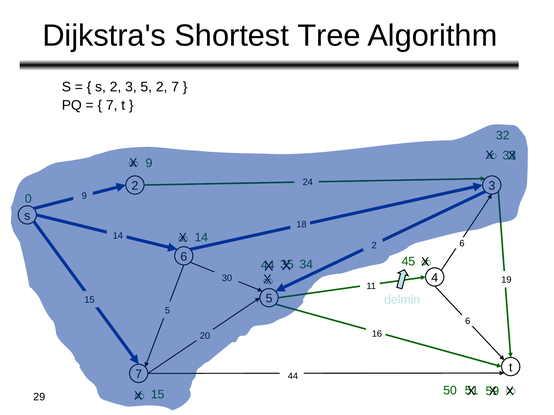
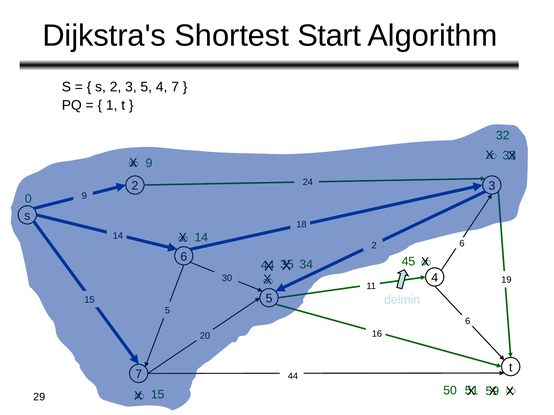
Tree: Tree -> Start
5 2: 2 -> 4
7 at (112, 105): 7 -> 1
